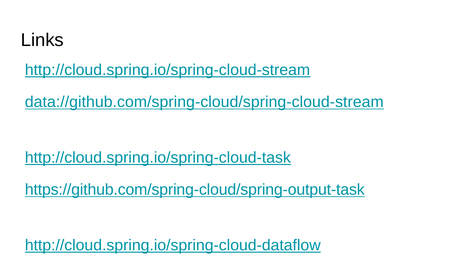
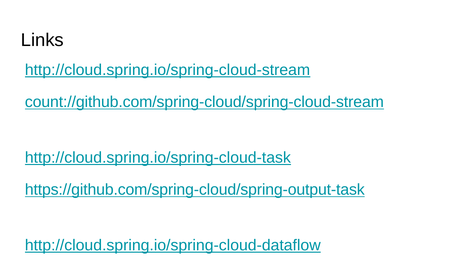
data://github.com/spring-cloud/spring-cloud-stream: data://github.com/spring-cloud/spring-cloud-stream -> count://github.com/spring-cloud/spring-cloud-stream
